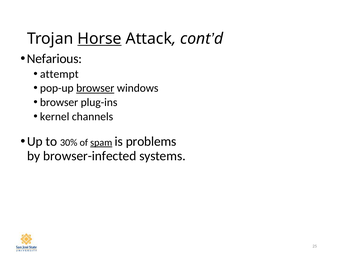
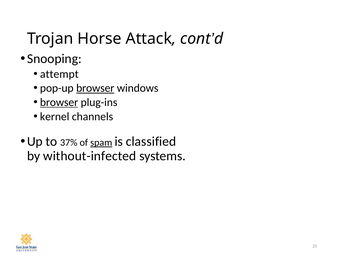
Horse underline: present -> none
Nefarious: Nefarious -> Snooping
browser at (59, 102) underline: none -> present
30%: 30% -> 37%
problems: problems -> classified
browser-infected: browser-infected -> without-infected
